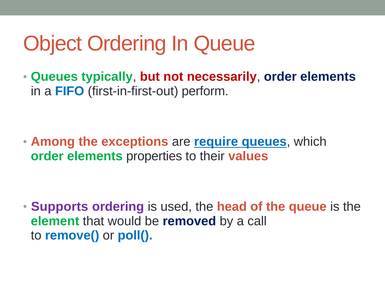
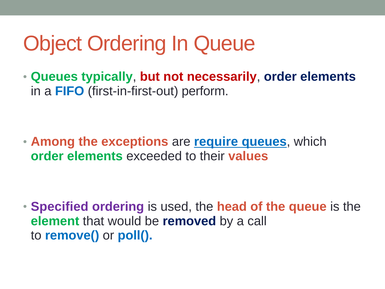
properties: properties -> exceeded
Supports: Supports -> Specified
